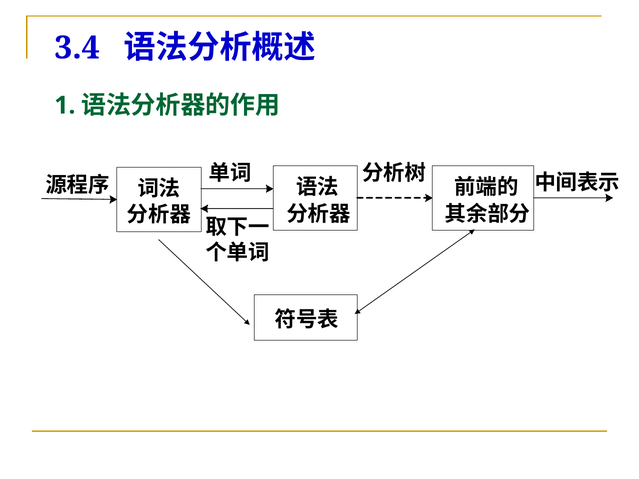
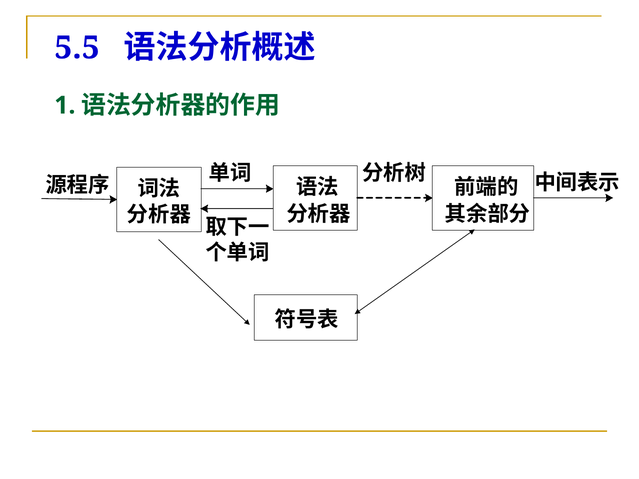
3.4: 3.4 -> 5.5
